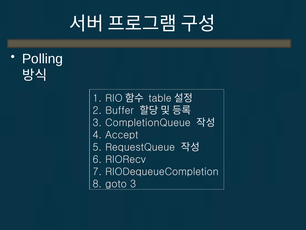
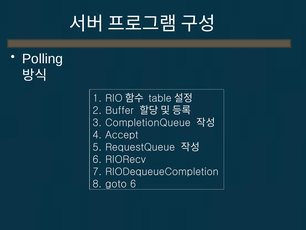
goto 3: 3 -> 6
